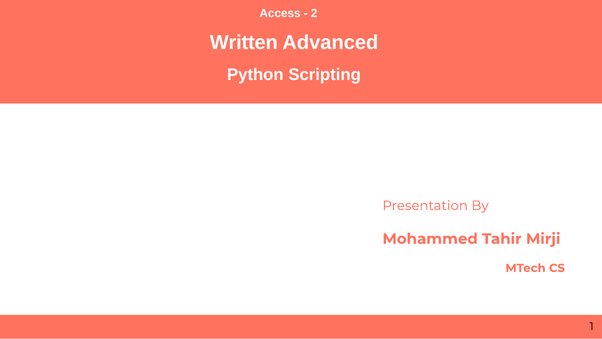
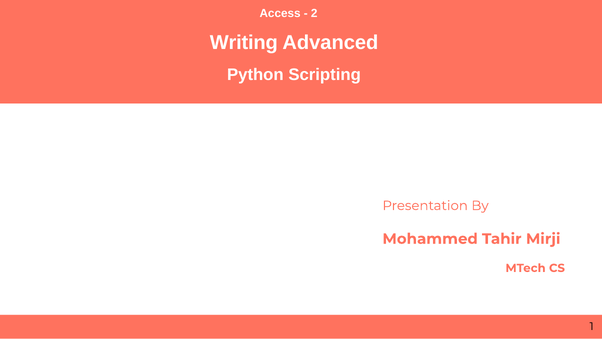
Written: Written -> Writing
